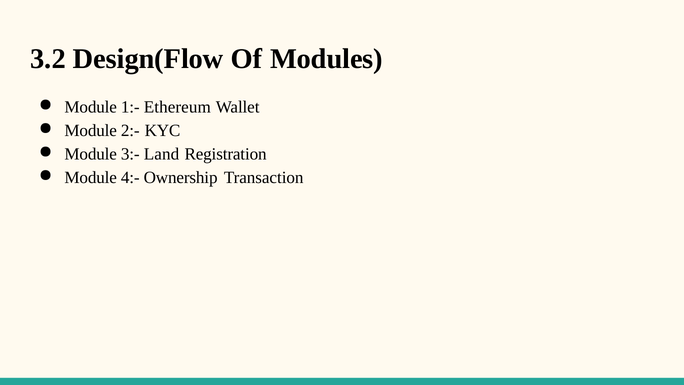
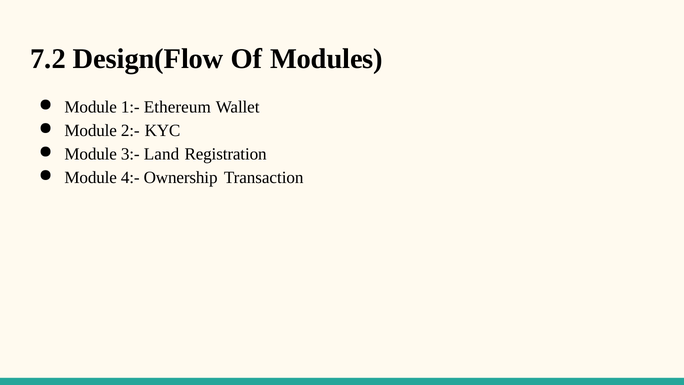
3.2: 3.2 -> 7.2
